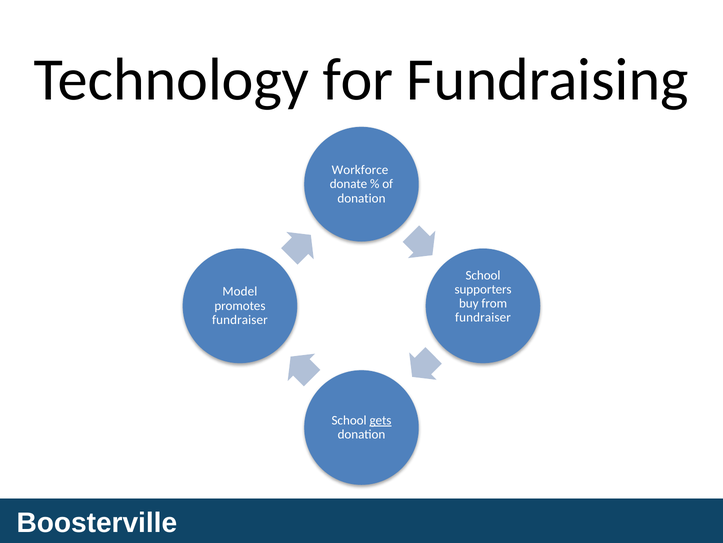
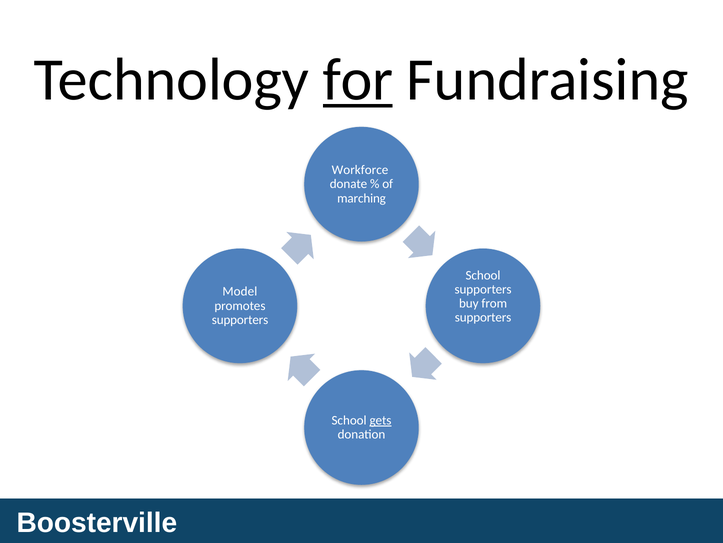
for underline: none -> present
donation at (361, 198): donation -> marching
fundraiser at (483, 317): fundraiser -> supporters
fundraiser at (240, 319): fundraiser -> supporters
